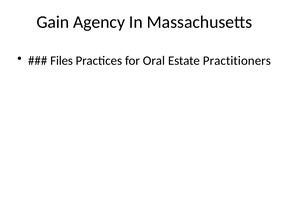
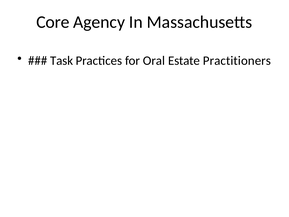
Gain: Gain -> Core
Files: Files -> Task
